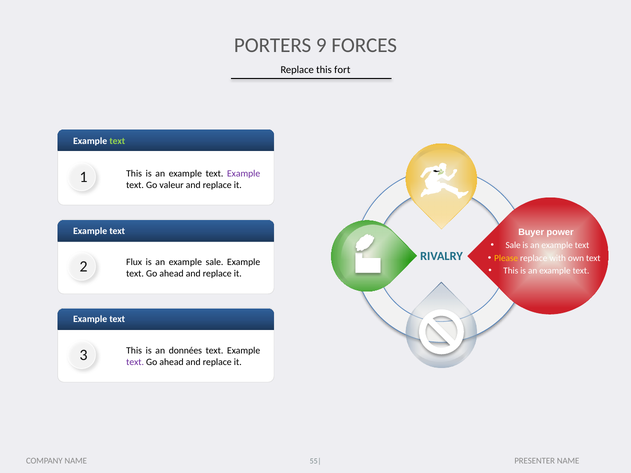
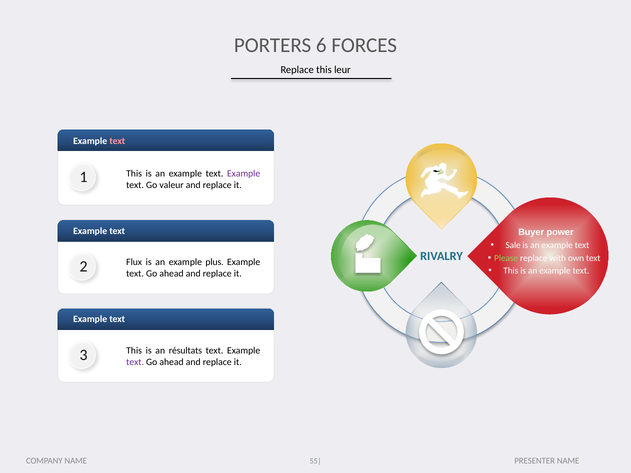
9: 9 -> 6
fort: fort -> leur
text at (117, 141) colour: light green -> pink
Please colour: yellow -> light green
example sale: sale -> plus
données: données -> résultats
